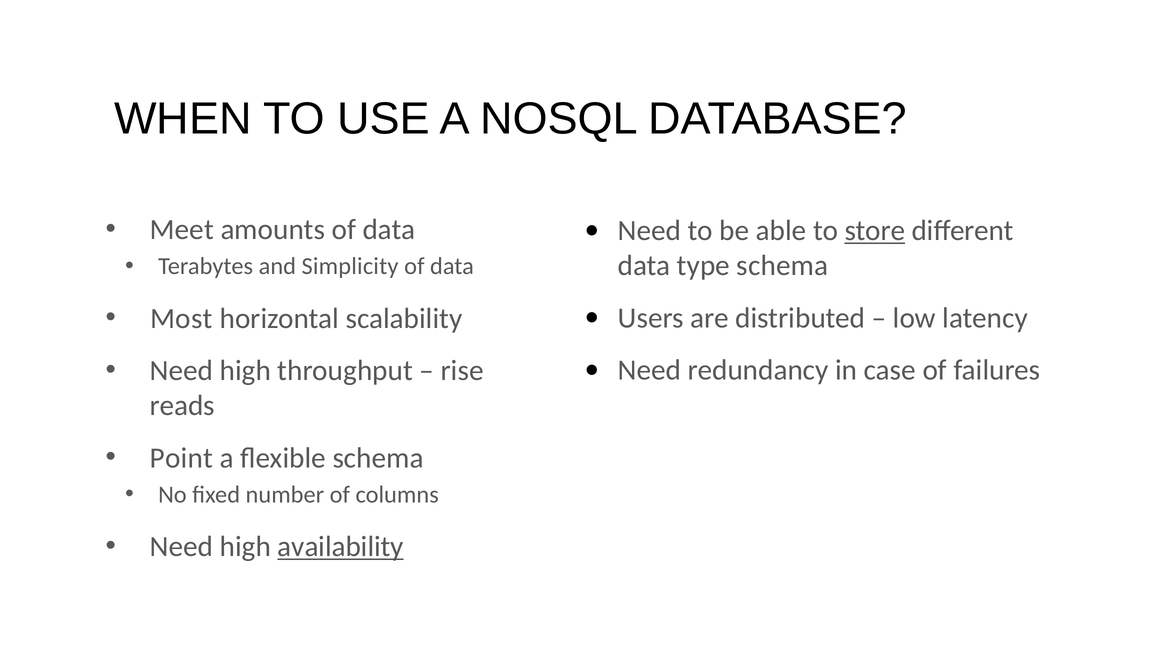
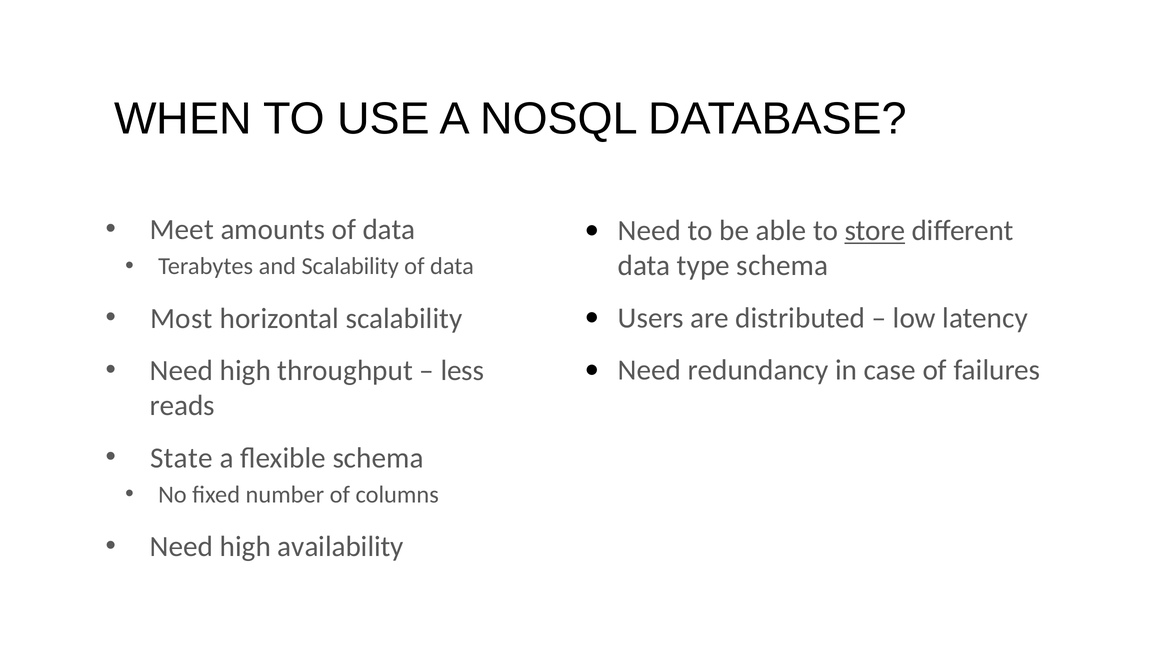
and Simplicity: Simplicity -> Scalability
rise: rise -> less
Point: Point -> State
availability underline: present -> none
